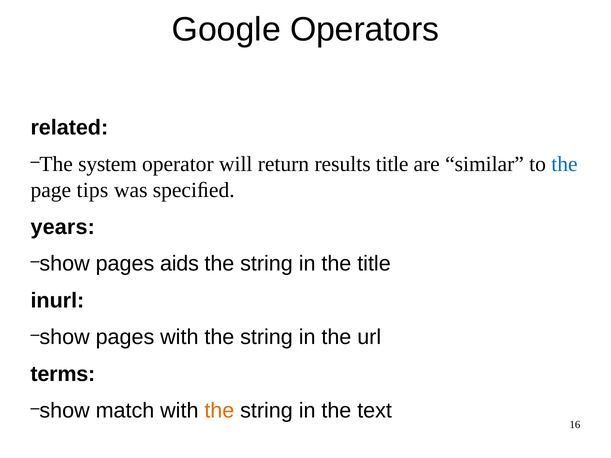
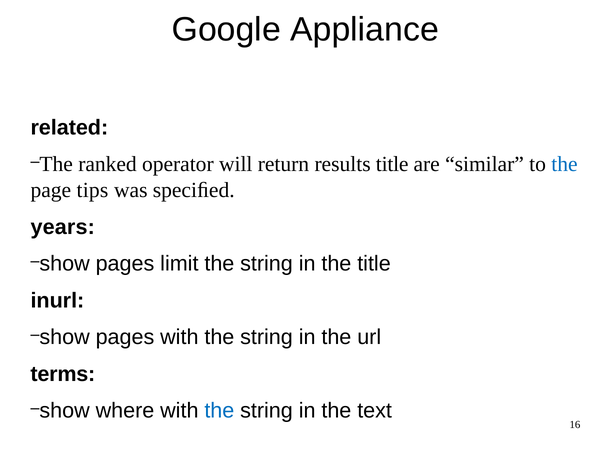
Operators: Operators -> Appliance
system: system -> ranked
aids: aids -> limit
match: match -> where
the at (219, 411) colour: orange -> blue
